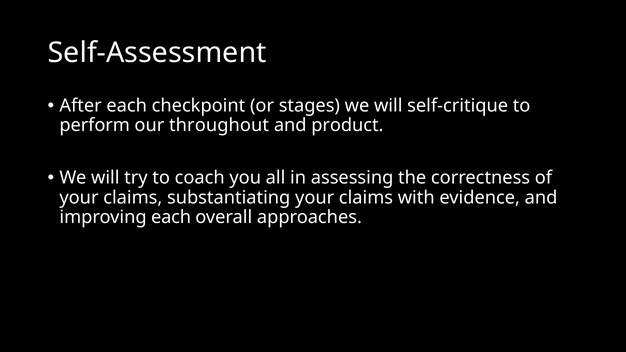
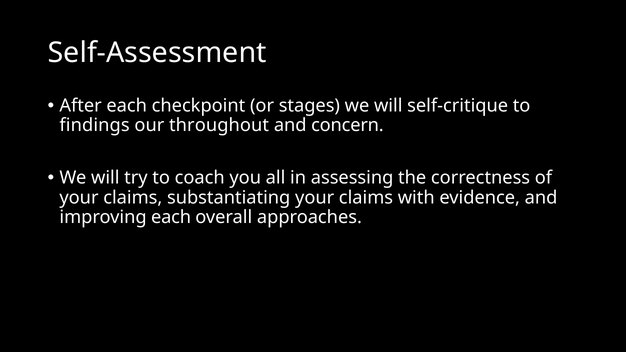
perform: perform -> findings
product: product -> concern
